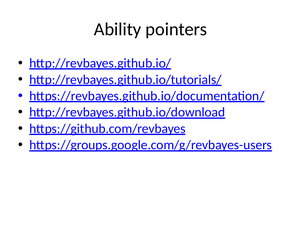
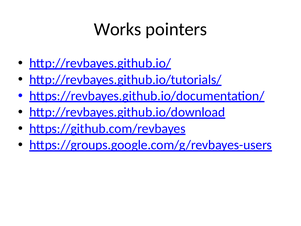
Ability: Ability -> Works
